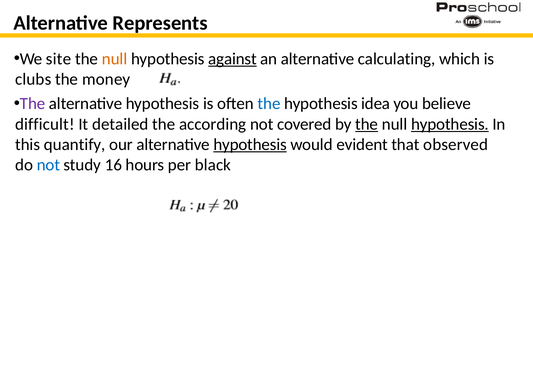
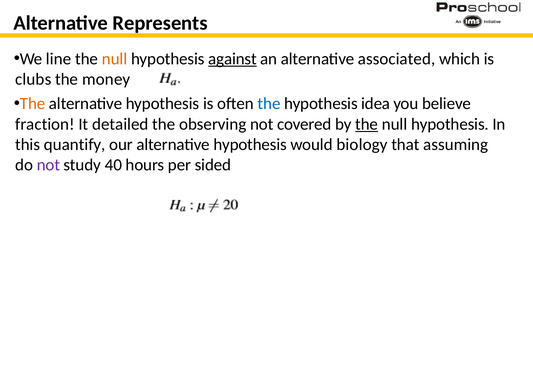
site: site -> line
calculating: calculating -> associated
The at (33, 104) colour: purple -> orange
difficult: difficult -> fraction
according: according -> observing
hypothesis at (450, 124) underline: present -> none
hypothesis at (250, 145) underline: present -> none
evident: evident -> biology
observed: observed -> assuming
not at (48, 165) colour: blue -> purple
16: 16 -> 40
black: black -> sided
